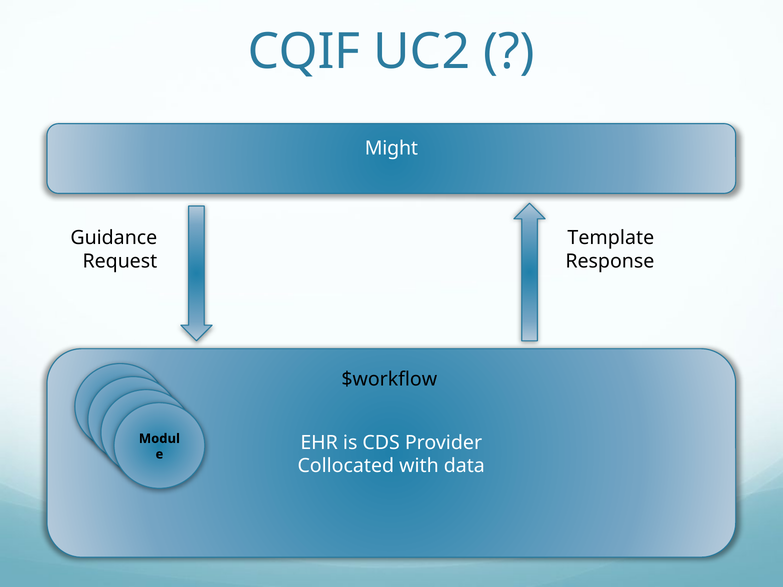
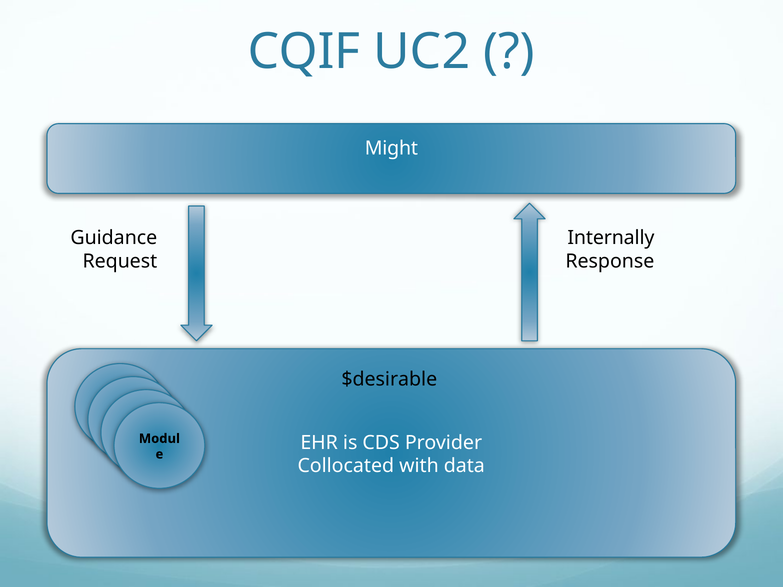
Template: Template -> Internally
$workflow: $workflow -> $desirable
